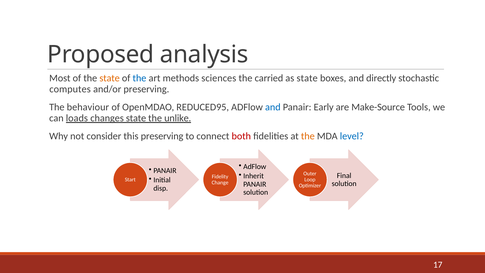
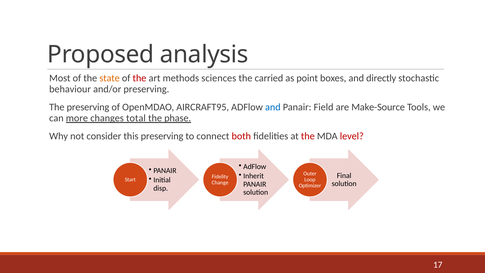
the at (139, 78) colour: blue -> red
as state: state -> point
computes: computes -> behaviour
The behaviour: behaviour -> preserving
REDUCED95: REDUCED95 -> AIRCRAFT95
Early: Early -> Field
loads: loads -> more
changes state: state -> total
unlike: unlike -> phase
the at (308, 136) colour: orange -> red
level colour: blue -> red
